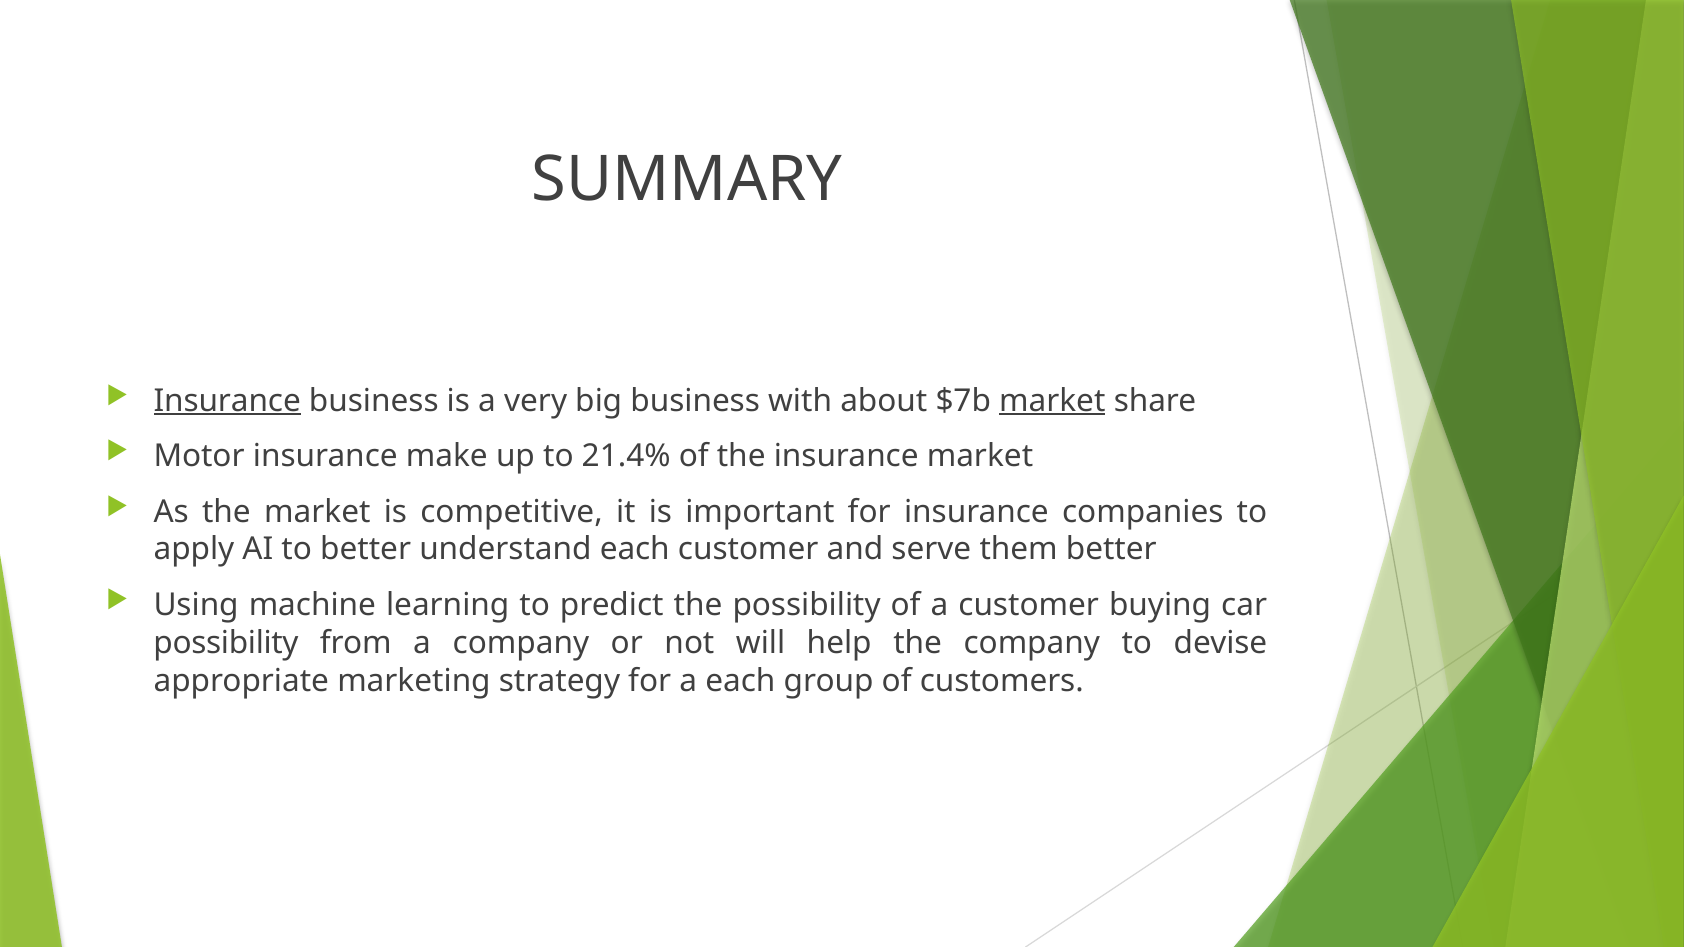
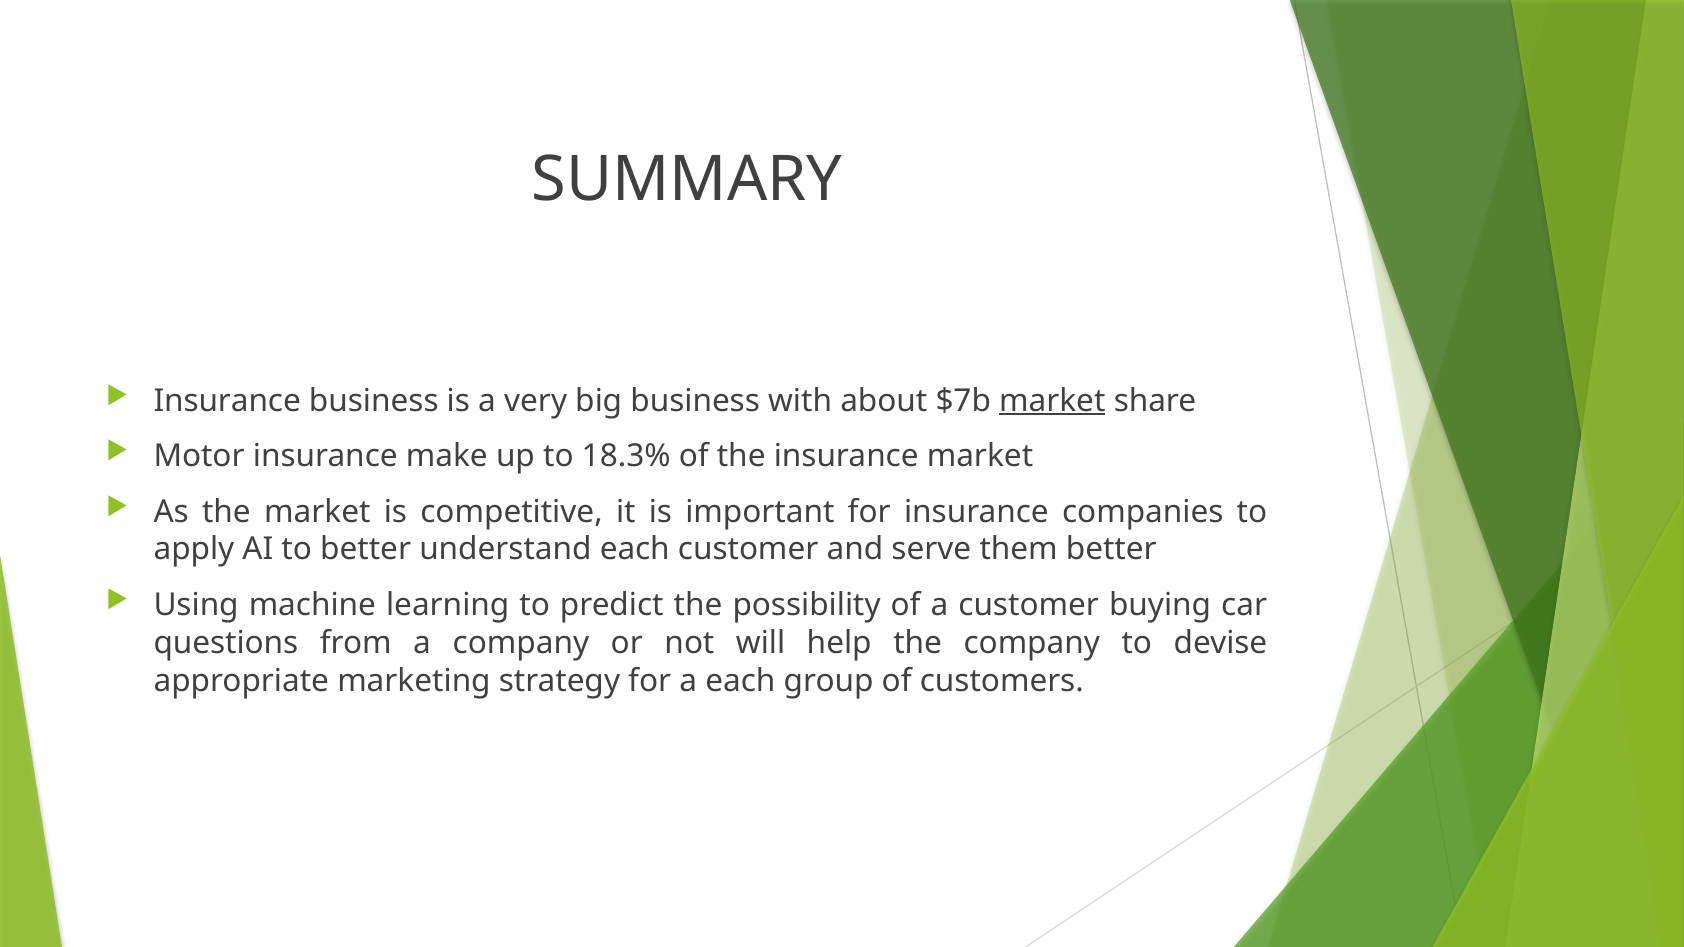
Insurance at (227, 401) underline: present -> none
21.4%: 21.4% -> 18.3%
possibility at (226, 643): possibility -> questions
